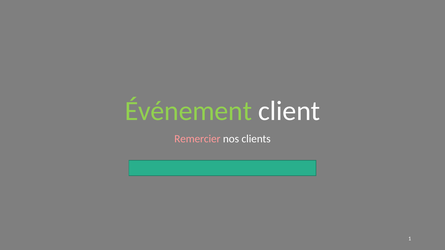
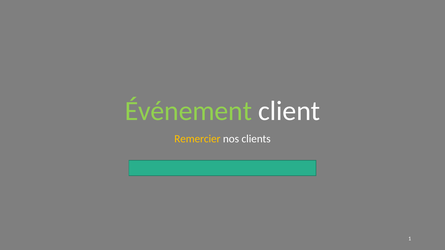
Remercier colour: pink -> yellow
